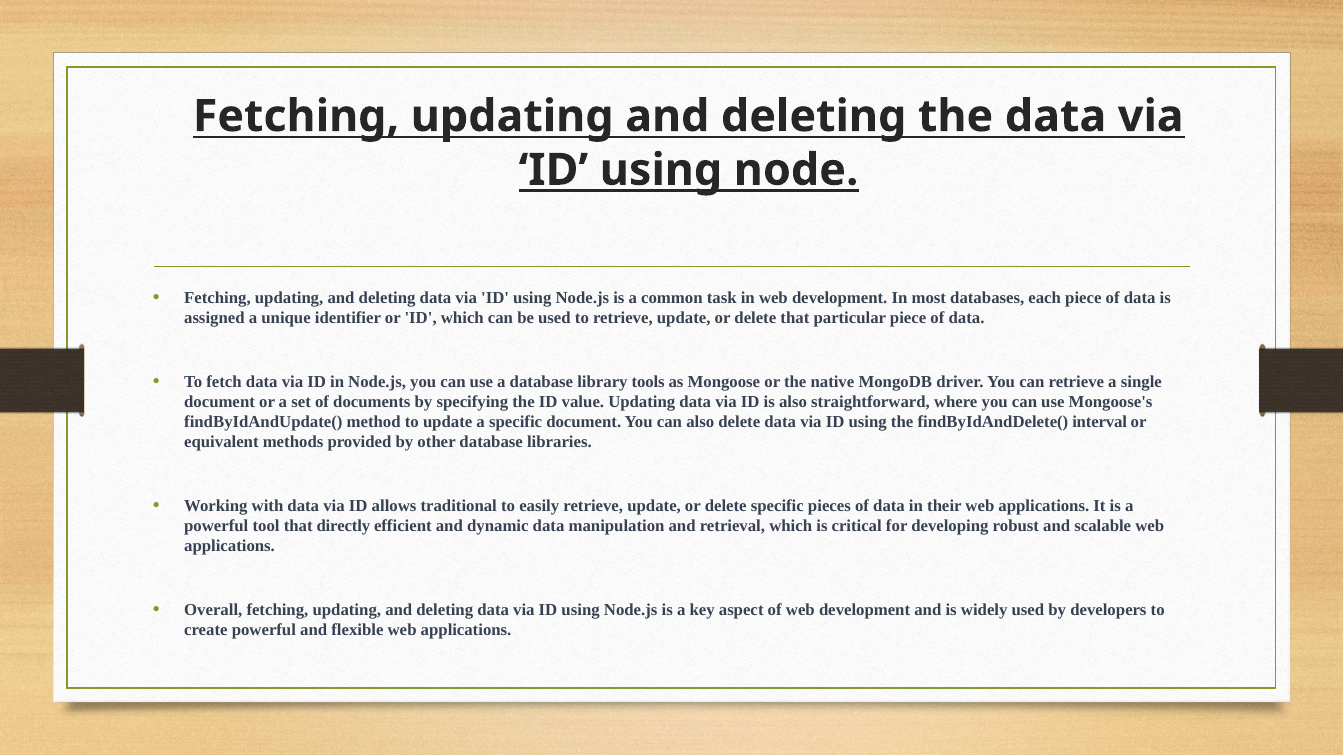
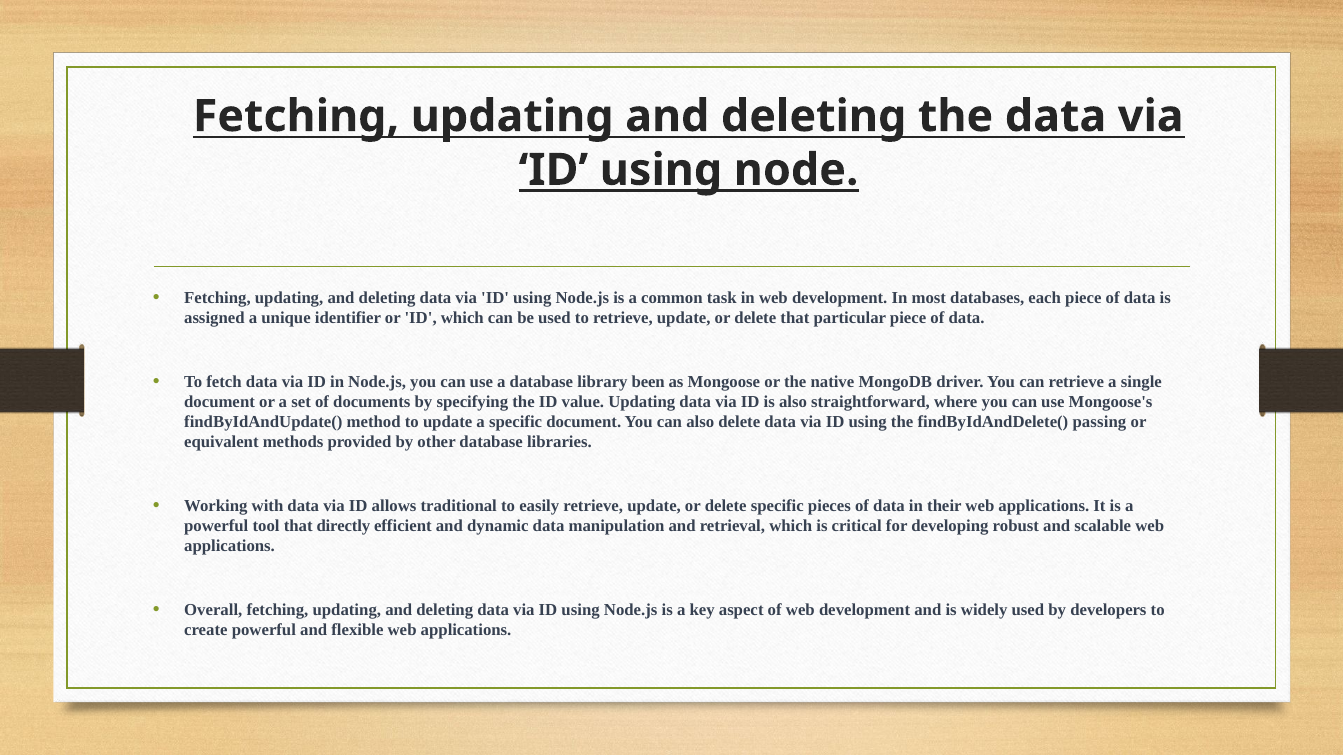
tools: tools -> been
interval: interval -> passing
